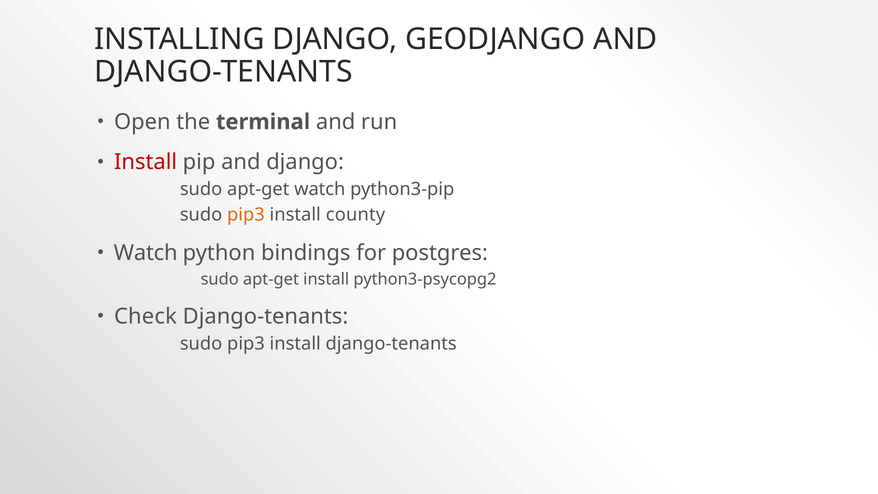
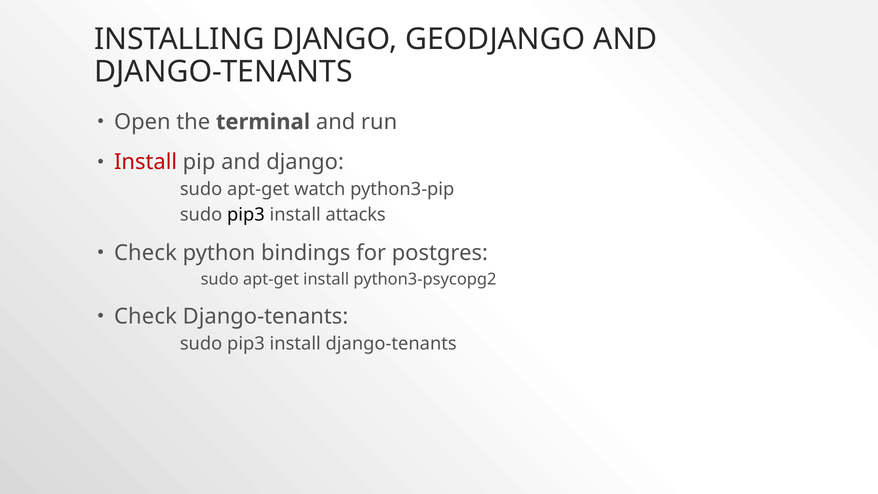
pip3 at (246, 215) colour: orange -> black
county: county -> attacks
Watch at (146, 253): Watch -> Check
